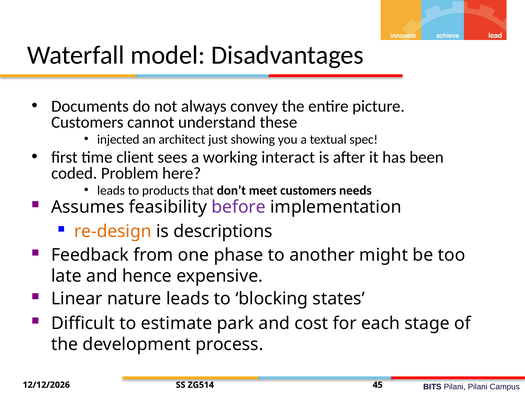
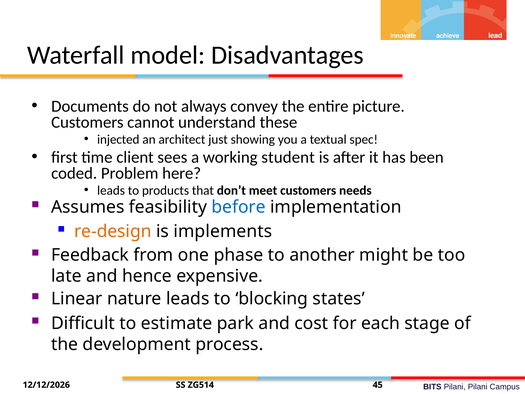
interact: interact -> student
before colour: purple -> blue
descriptions: descriptions -> implements
